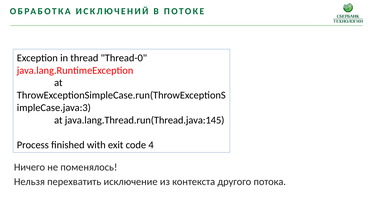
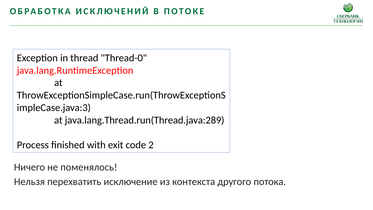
java.lang.Thread.run(Thread.java:145: java.lang.Thread.run(Thread.java:145 -> java.lang.Thread.run(Thread.java:289
4: 4 -> 2
